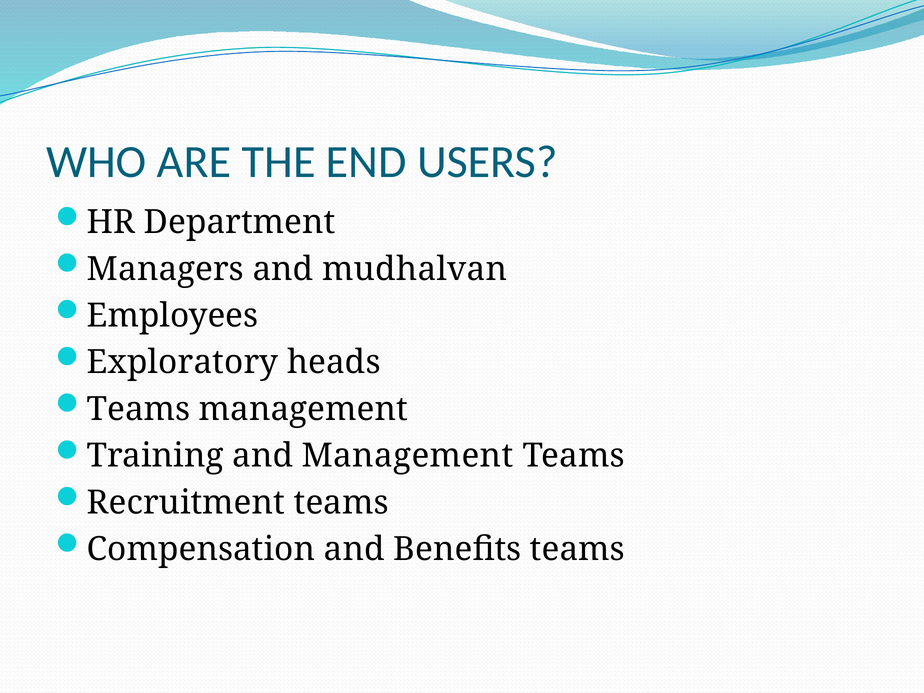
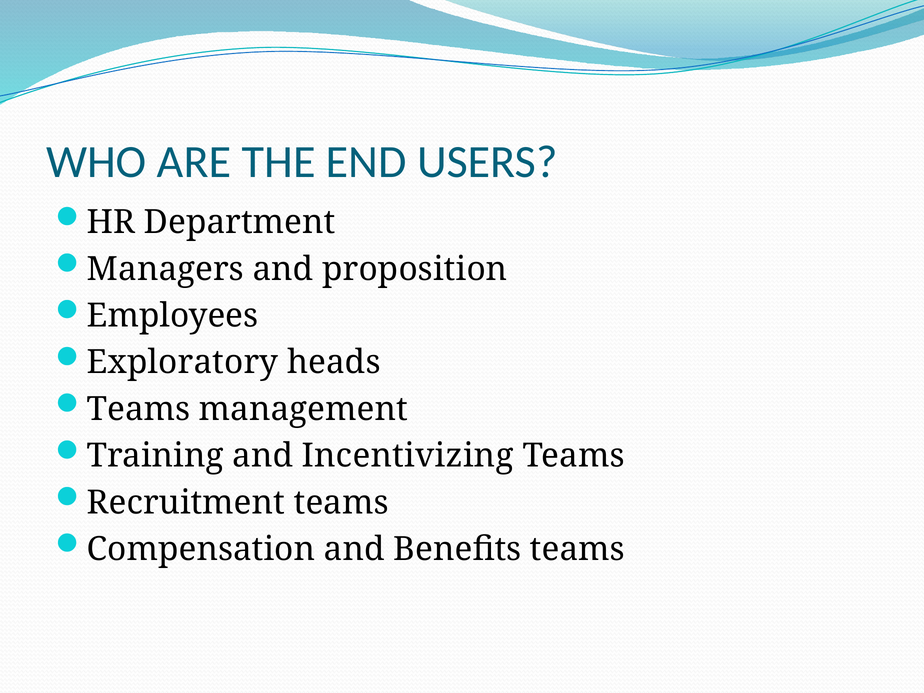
mudhalvan: mudhalvan -> proposition
and Management: Management -> Incentivizing
